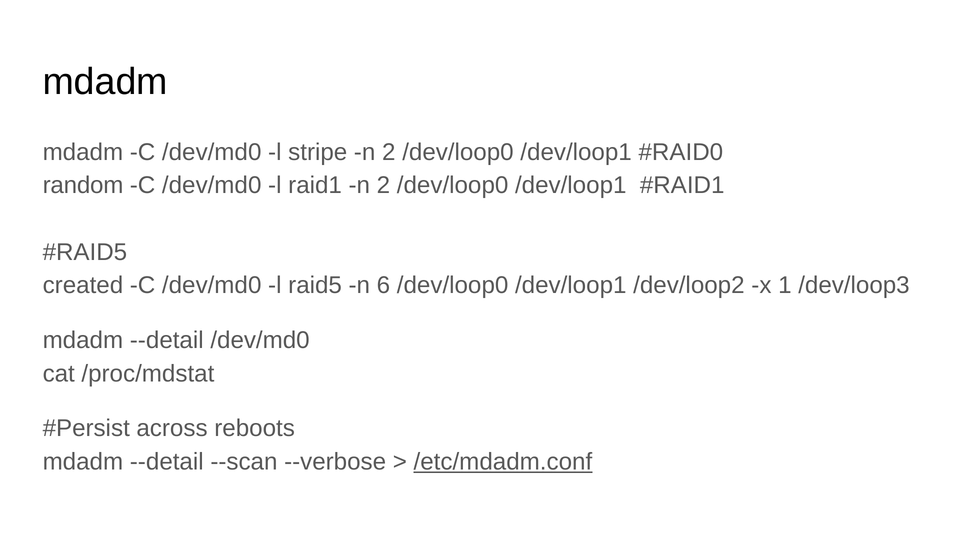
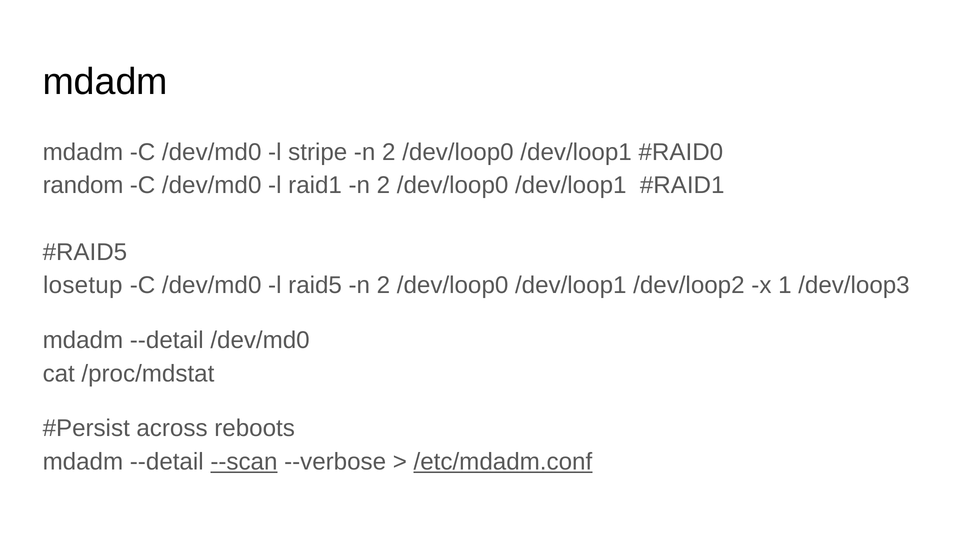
created: created -> losetup
raid5 n 6: 6 -> 2
--scan underline: none -> present
